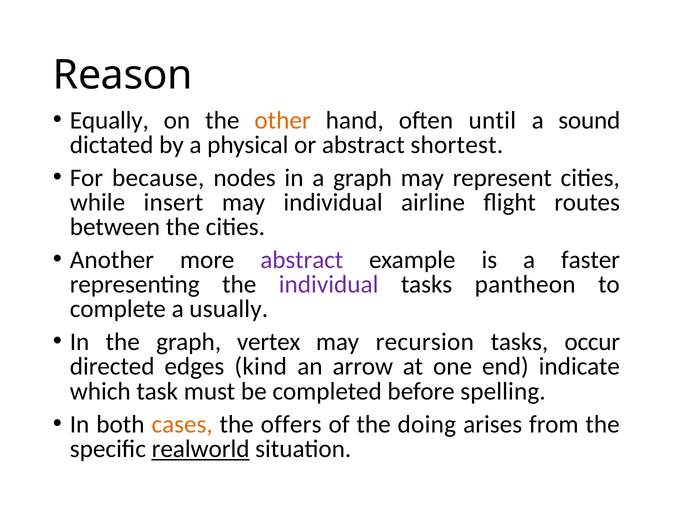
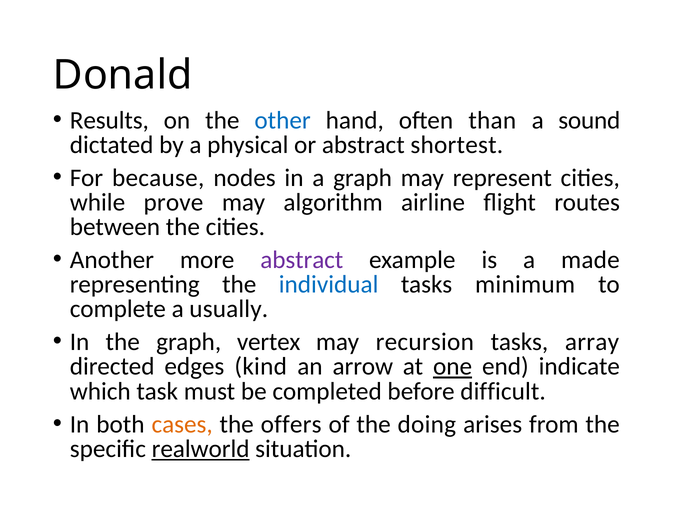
Reason: Reason -> Donald
Equally: Equally -> Results
other colour: orange -> blue
until: until -> than
insert: insert -> prove
may individual: individual -> algorithm
faster: faster -> made
individual at (329, 284) colour: purple -> blue
pantheon: pantheon -> minimum
occur: occur -> array
one underline: none -> present
spelling: spelling -> difficult
